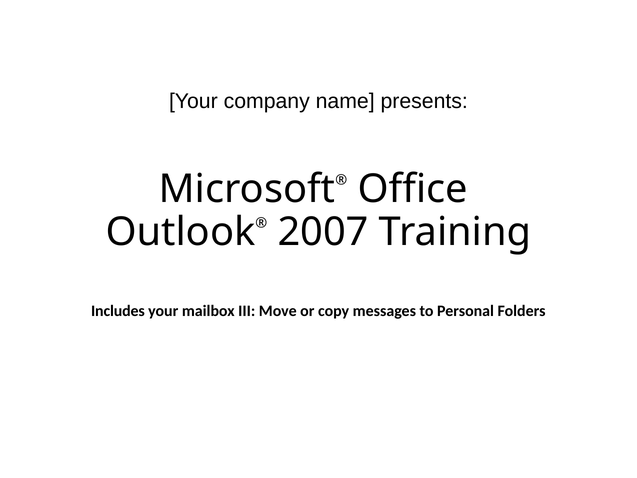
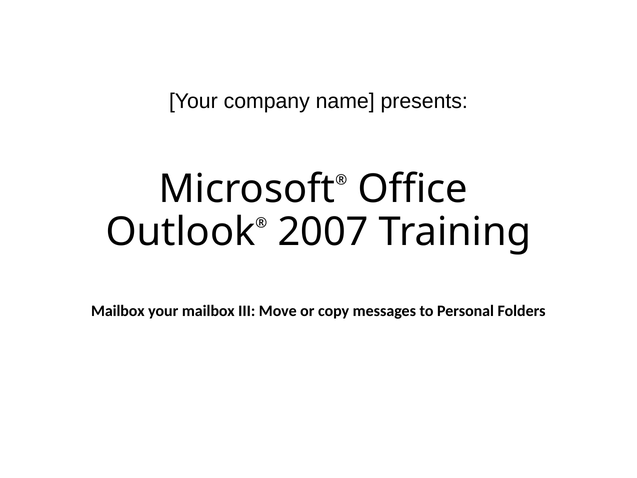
Includes at (118, 311): Includes -> Mailbox
